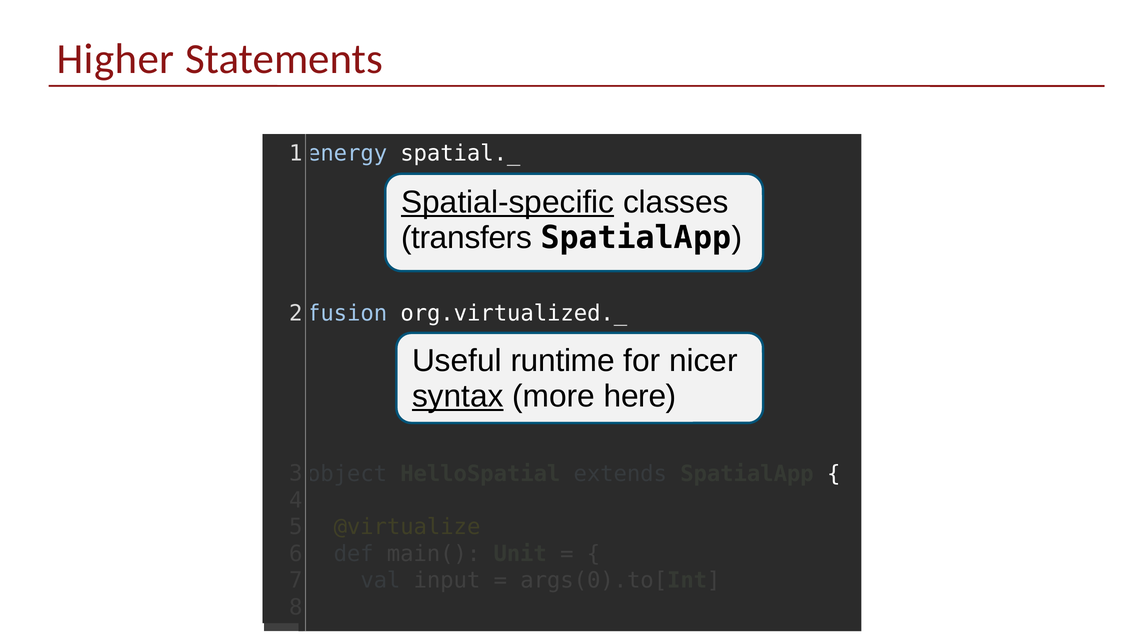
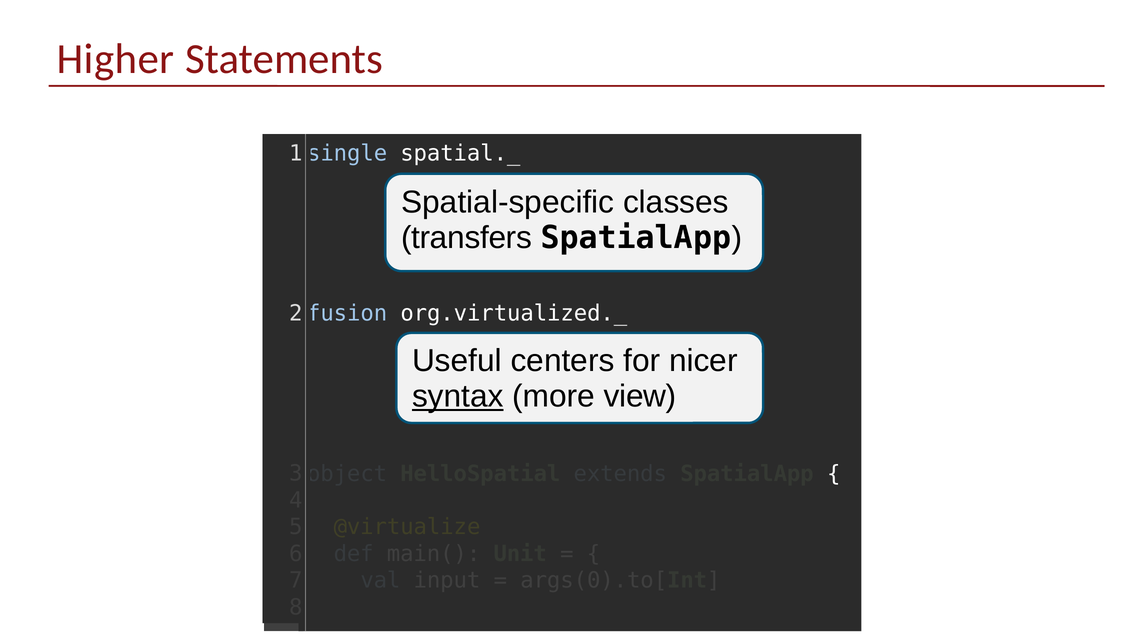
energy: energy -> single
Spatial-specific underline: present -> none
runtime: runtime -> centers
here: here -> view
